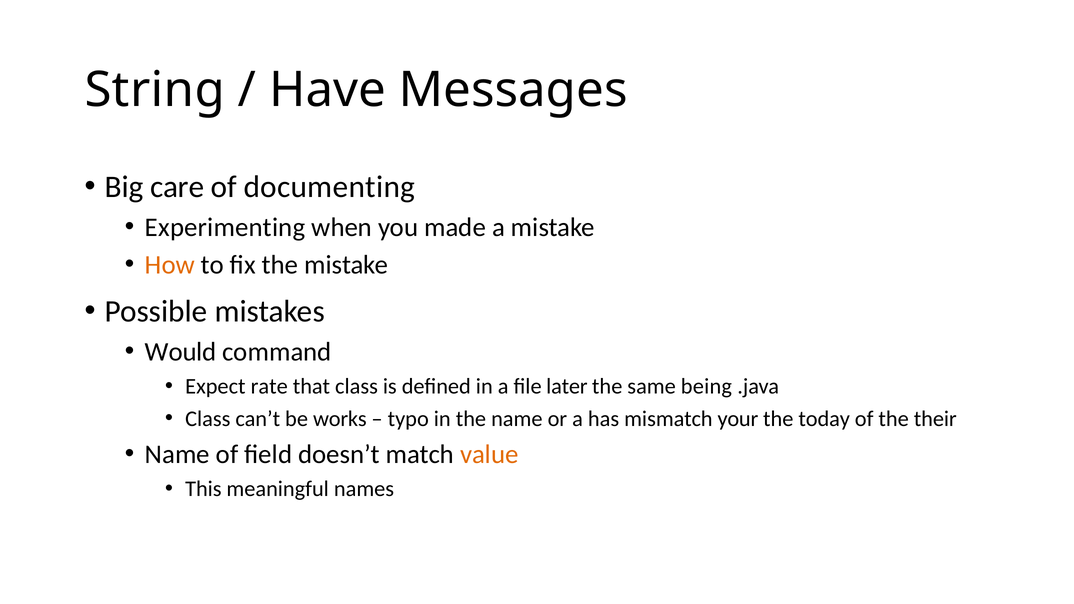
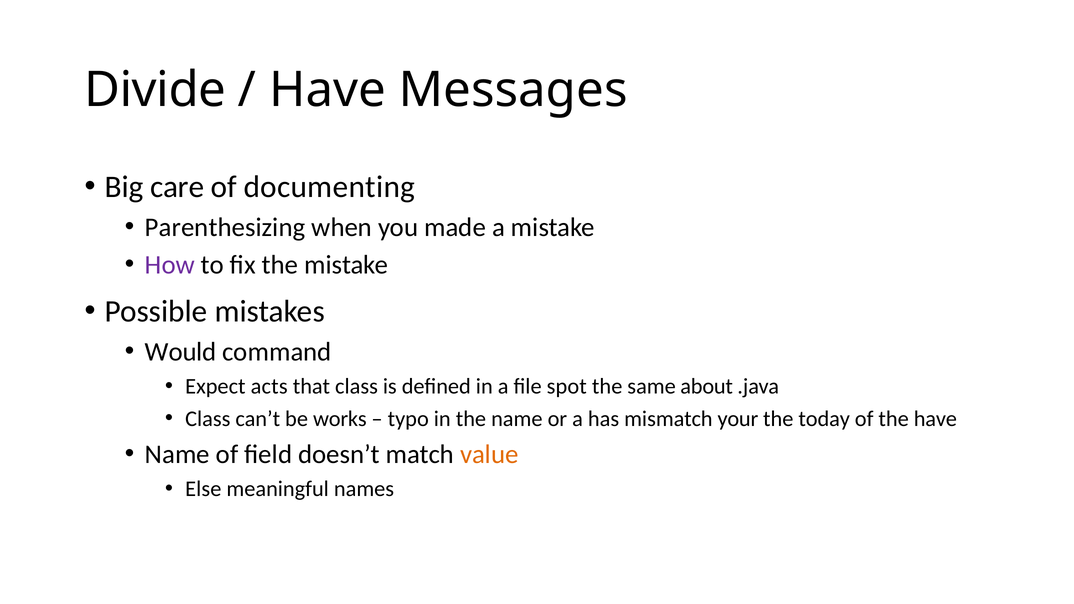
String: String -> Divide
Experimenting: Experimenting -> Parenthesizing
How colour: orange -> purple
rate: rate -> acts
later: later -> spot
being: being -> about
the their: their -> have
This: This -> Else
